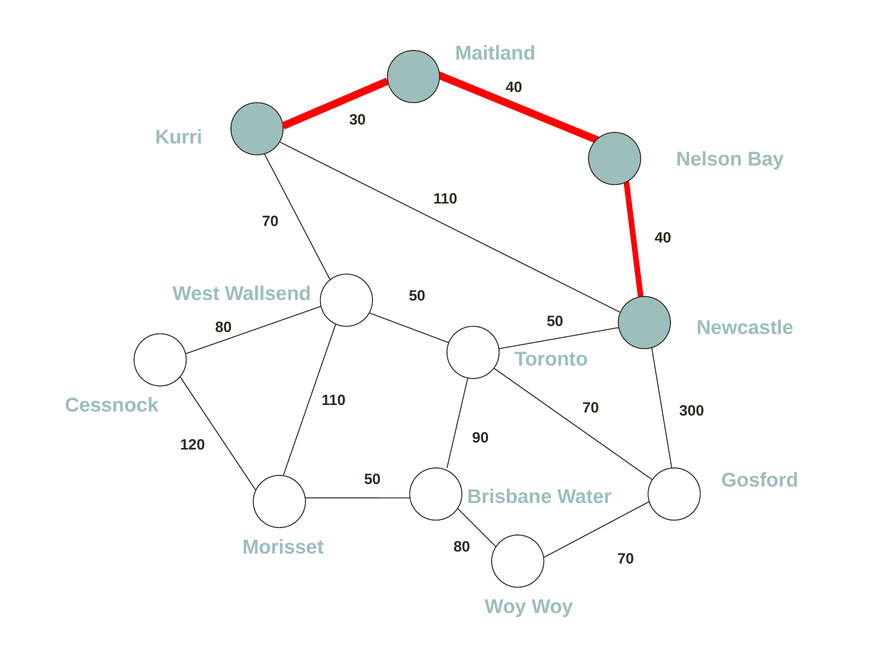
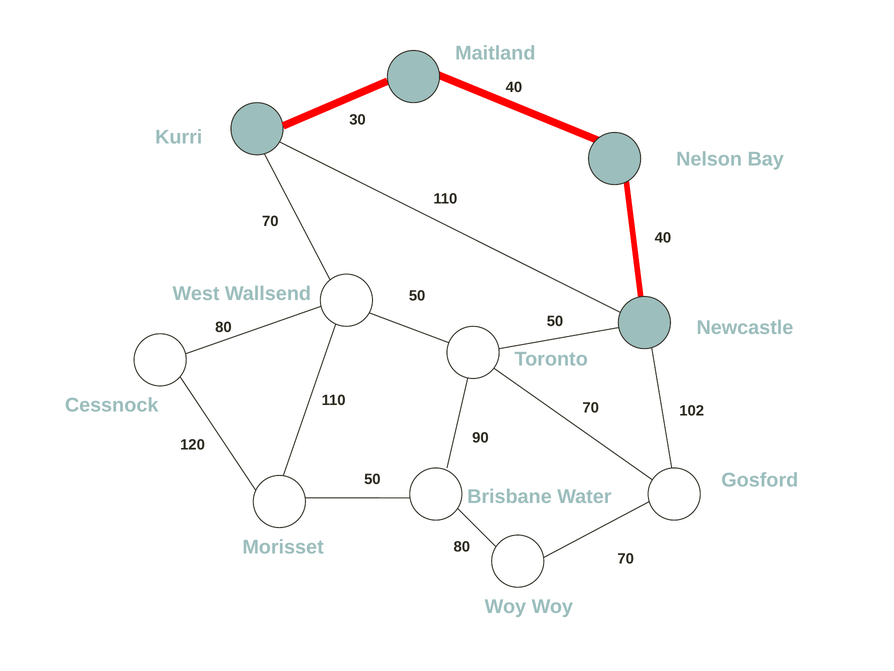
300: 300 -> 102
